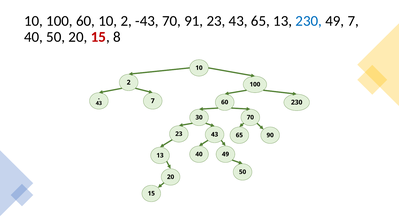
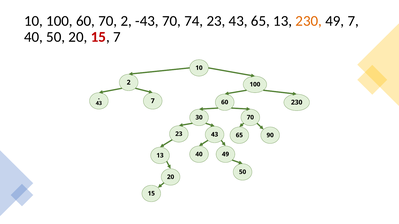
60 10: 10 -> 70
91: 91 -> 74
230 at (309, 21) colour: blue -> orange
15 8: 8 -> 7
